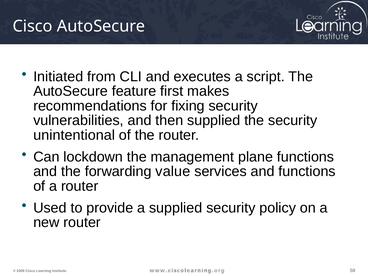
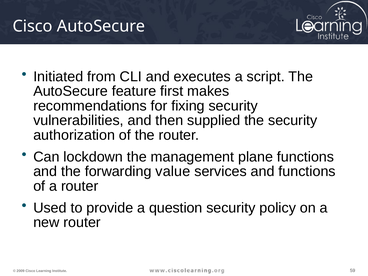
unintentional: unintentional -> authorization
a supplied: supplied -> question
